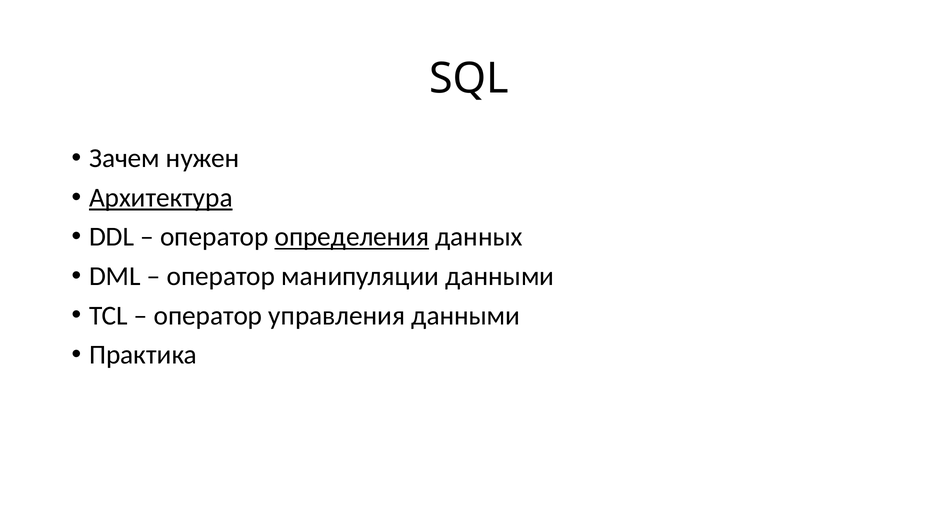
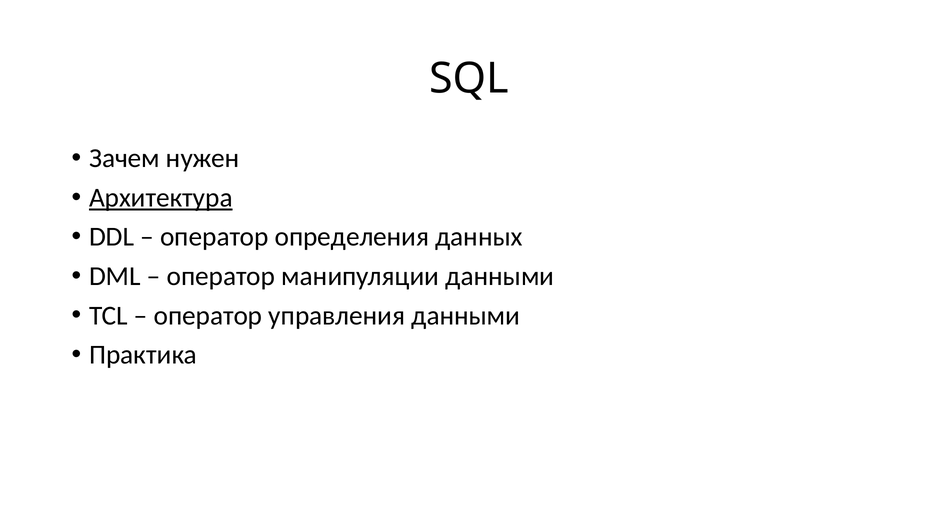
определения underline: present -> none
